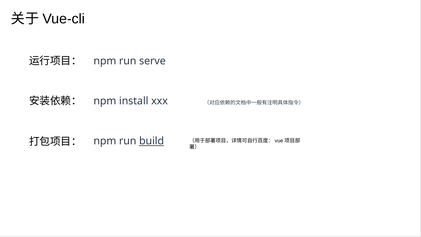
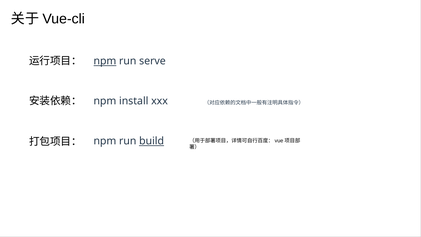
npm at (105, 61) underline: none -> present
